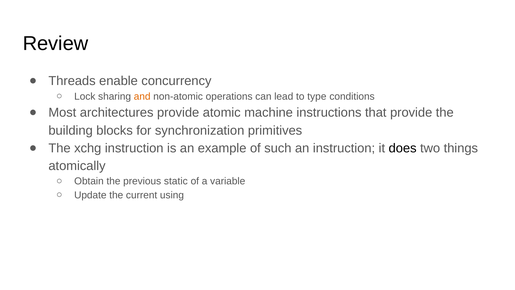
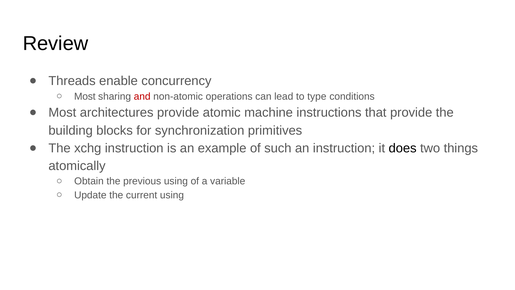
Lock at (85, 96): Lock -> Most
and colour: orange -> red
previous static: static -> using
